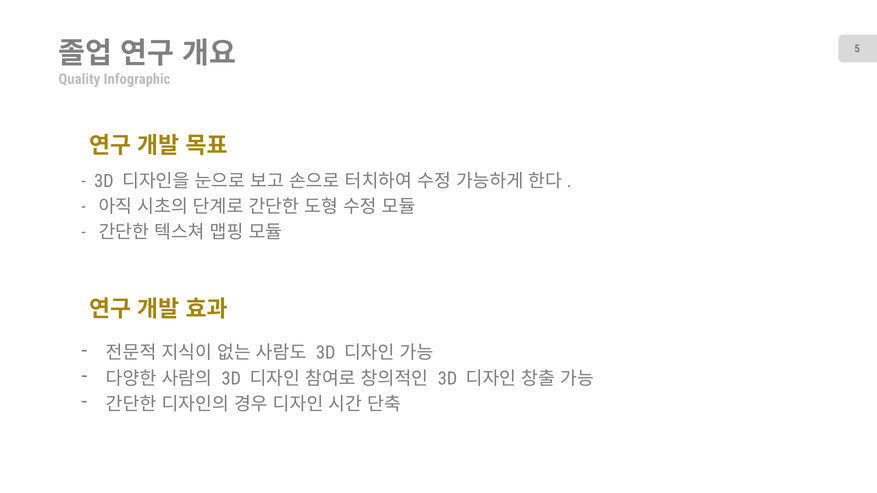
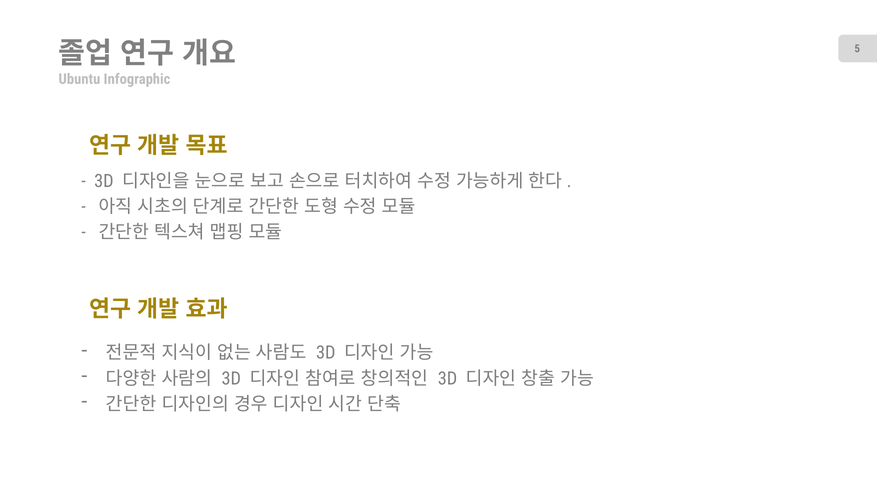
Quality: Quality -> Ubuntu
